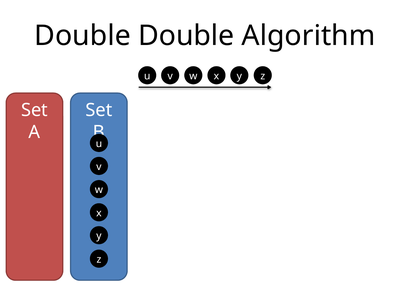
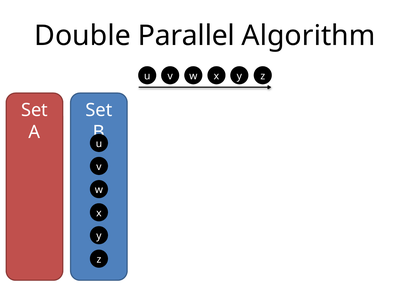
Double Double: Double -> Parallel
